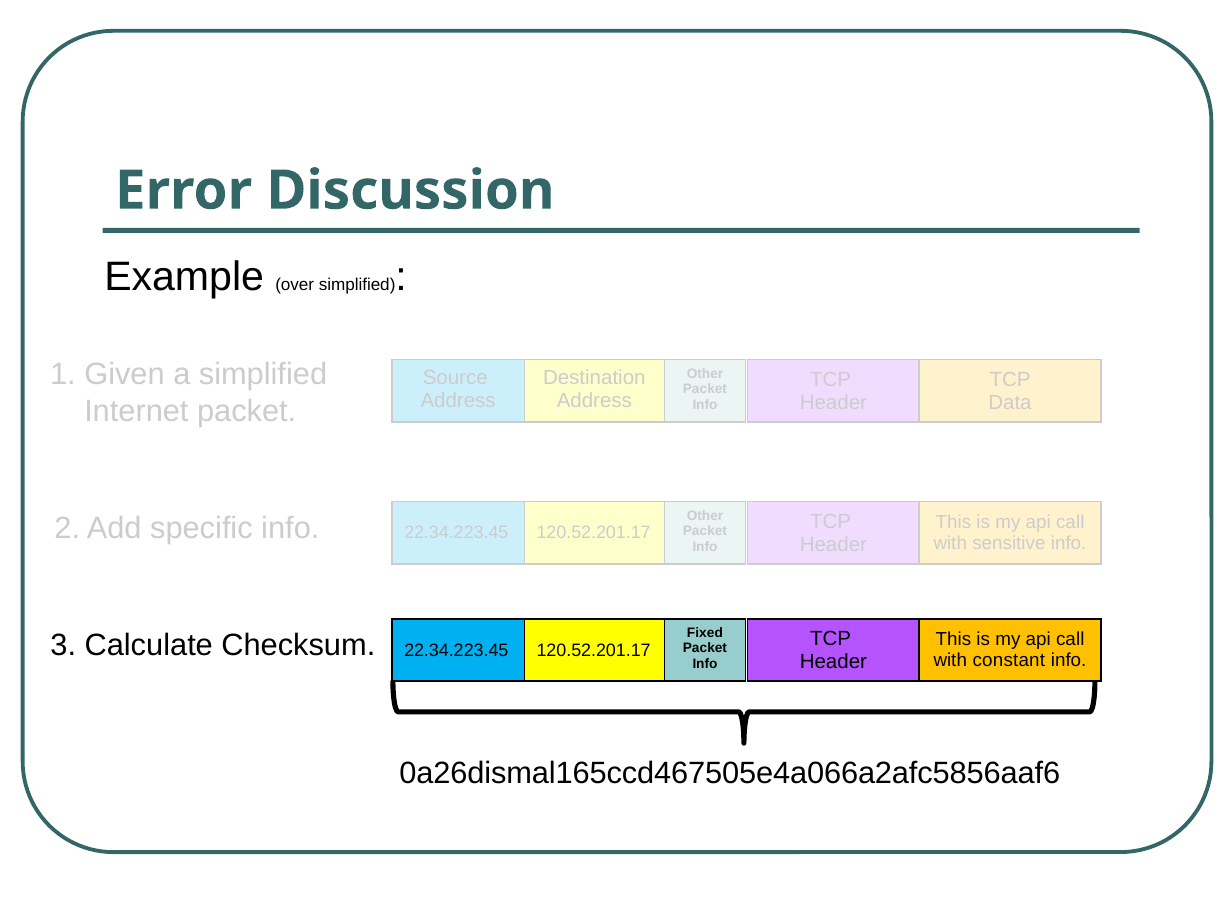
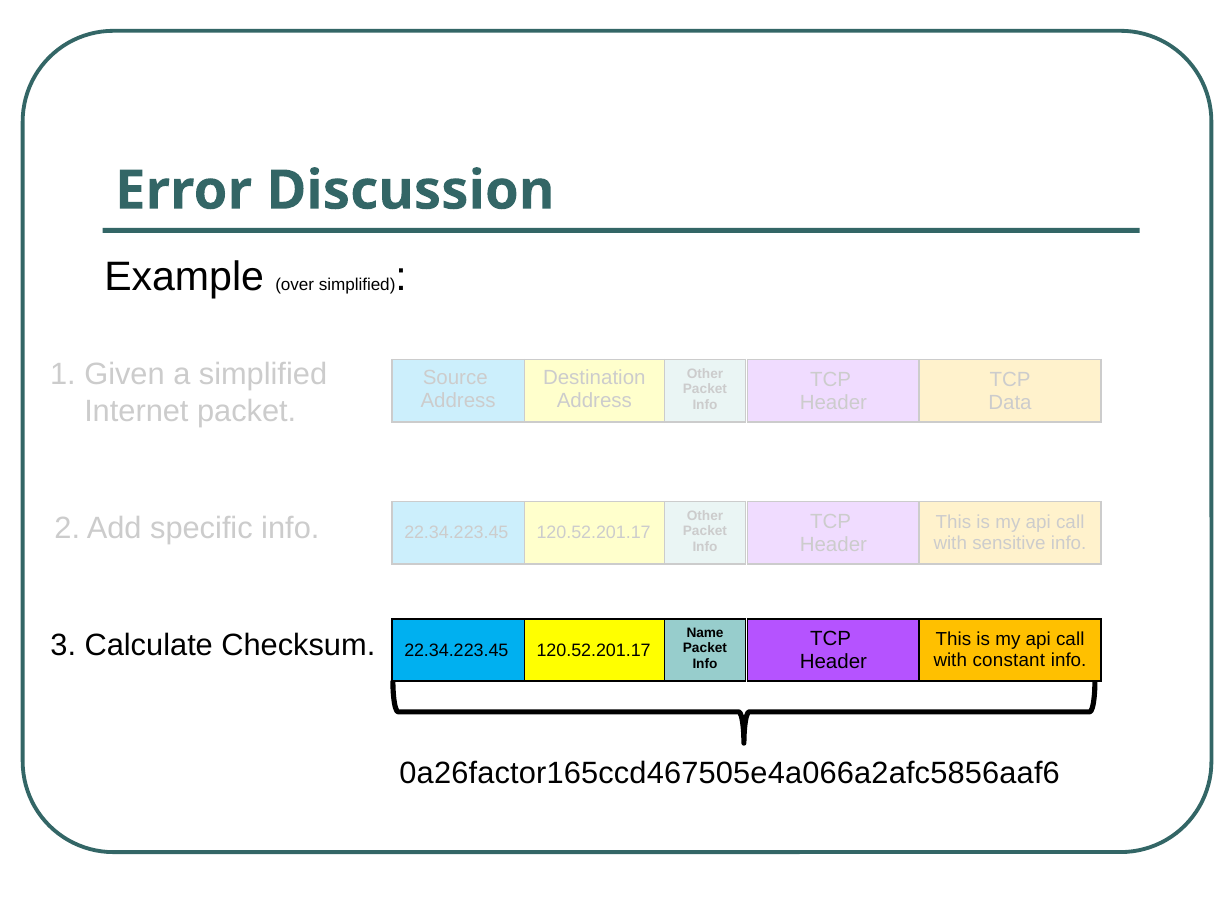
Fixed: Fixed -> Name
0a26dismal165ccd467505e4a066a2afc5856aaf6: 0a26dismal165ccd467505e4a066a2afc5856aaf6 -> 0a26factor165ccd467505e4a066a2afc5856aaf6
